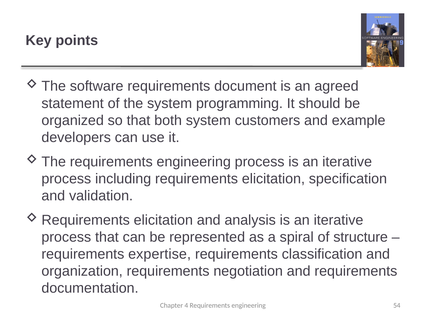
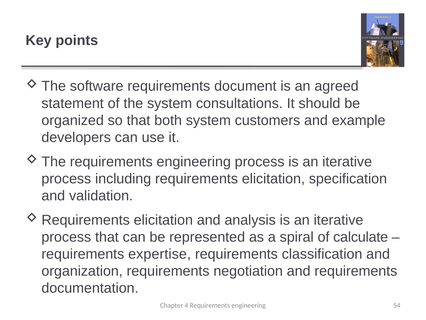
programming: programming -> consultations
structure: structure -> calculate
